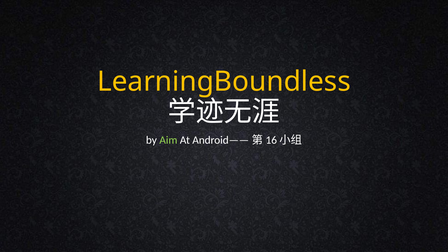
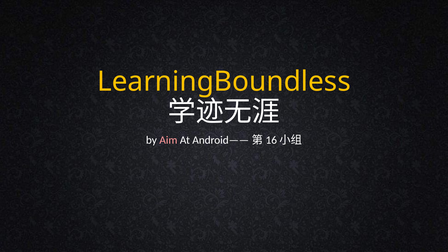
Aim colour: light green -> pink
